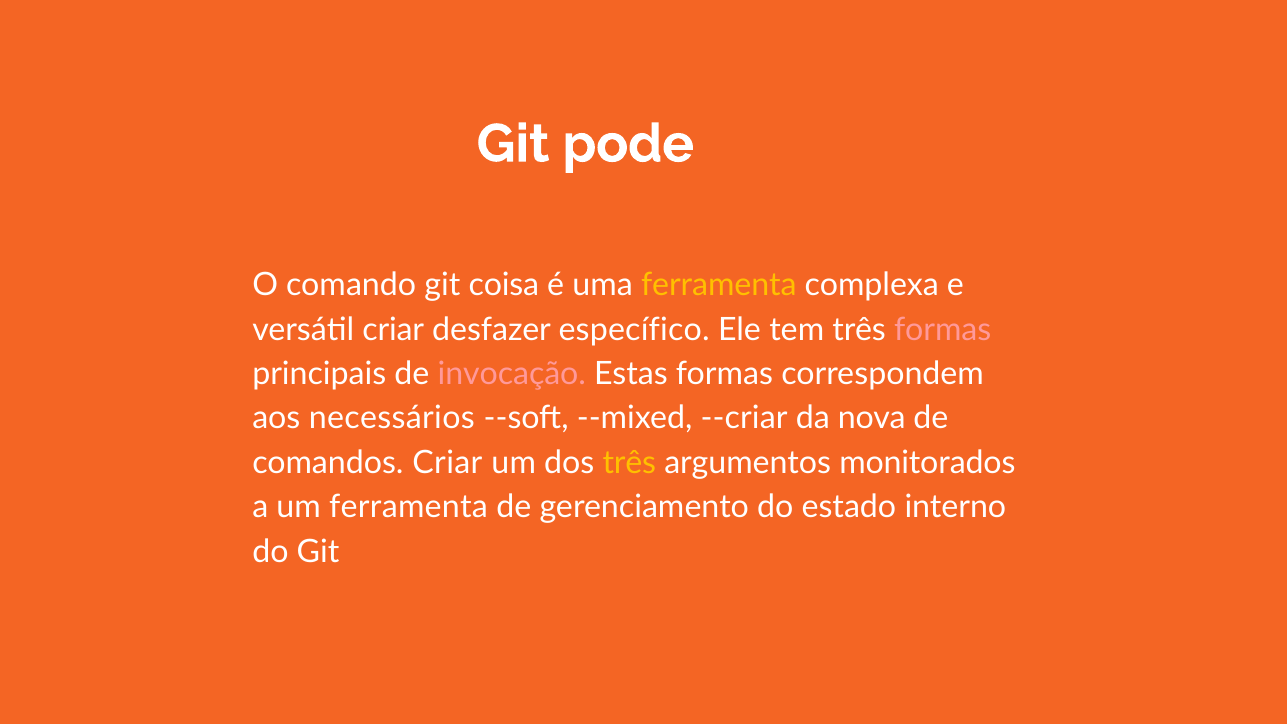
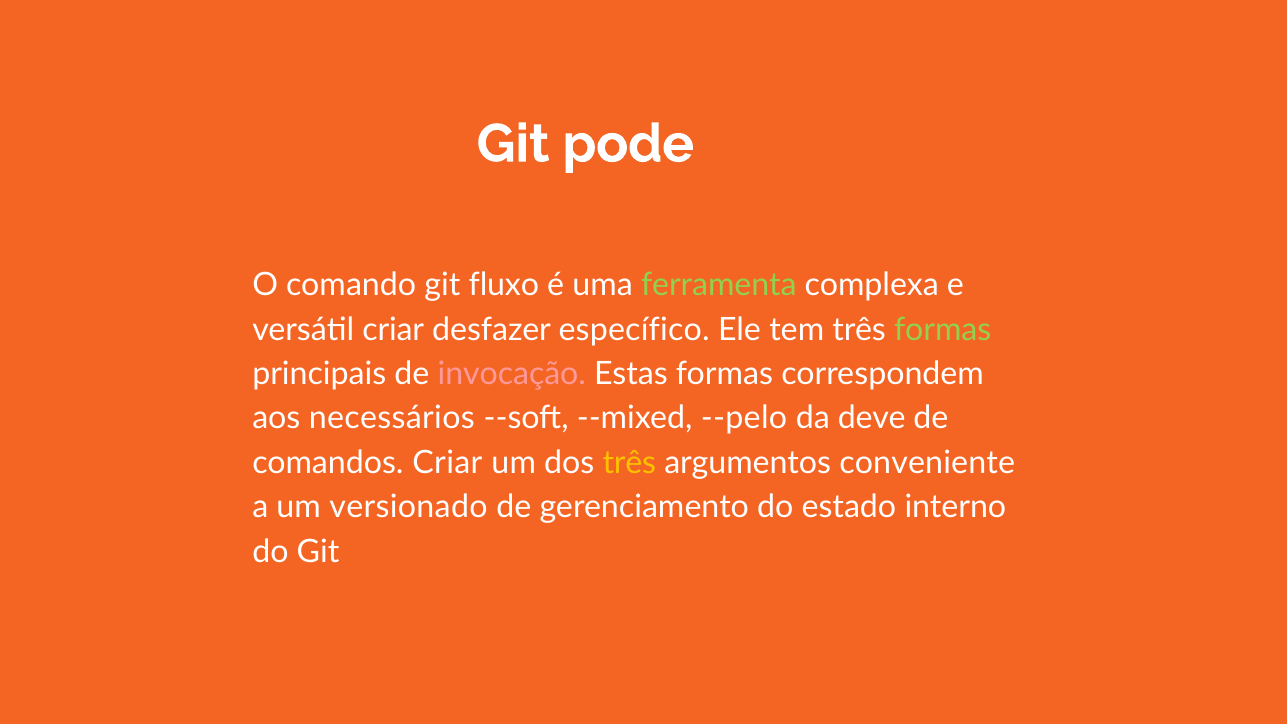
coisa: coisa -> fluxo
ferramenta at (719, 285) colour: yellow -> light green
formas at (943, 330) colour: pink -> light green
--criar: --criar -> --pelo
nova: nova -> deve
monitorados: monitorados -> conveniente
um ferramenta: ferramenta -> versionado
